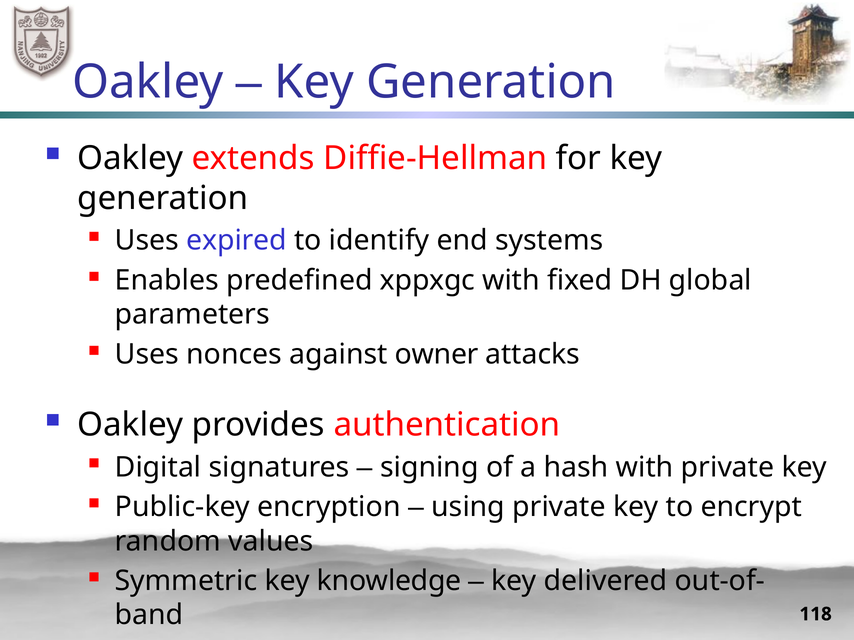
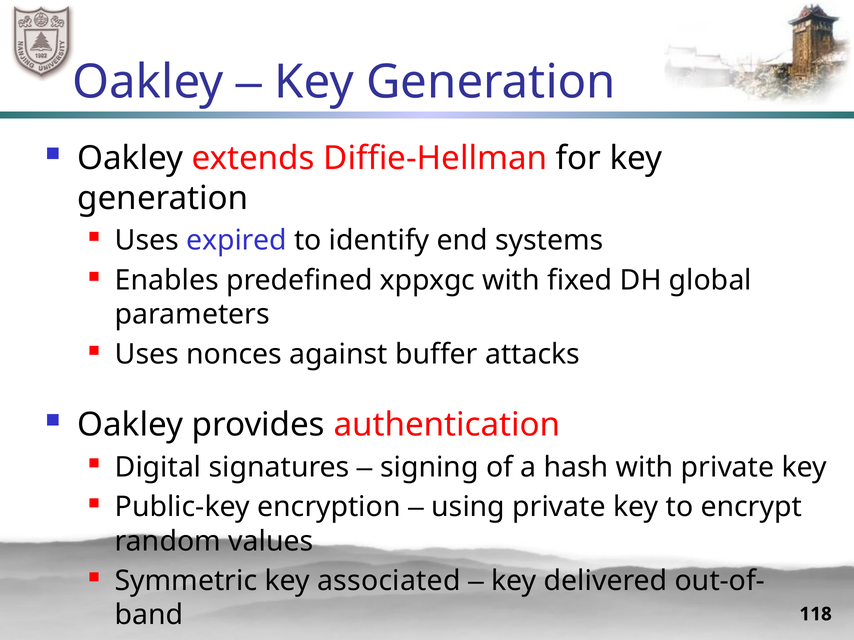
owner: owner -> buffer
knowledge: knowledge -> associated
